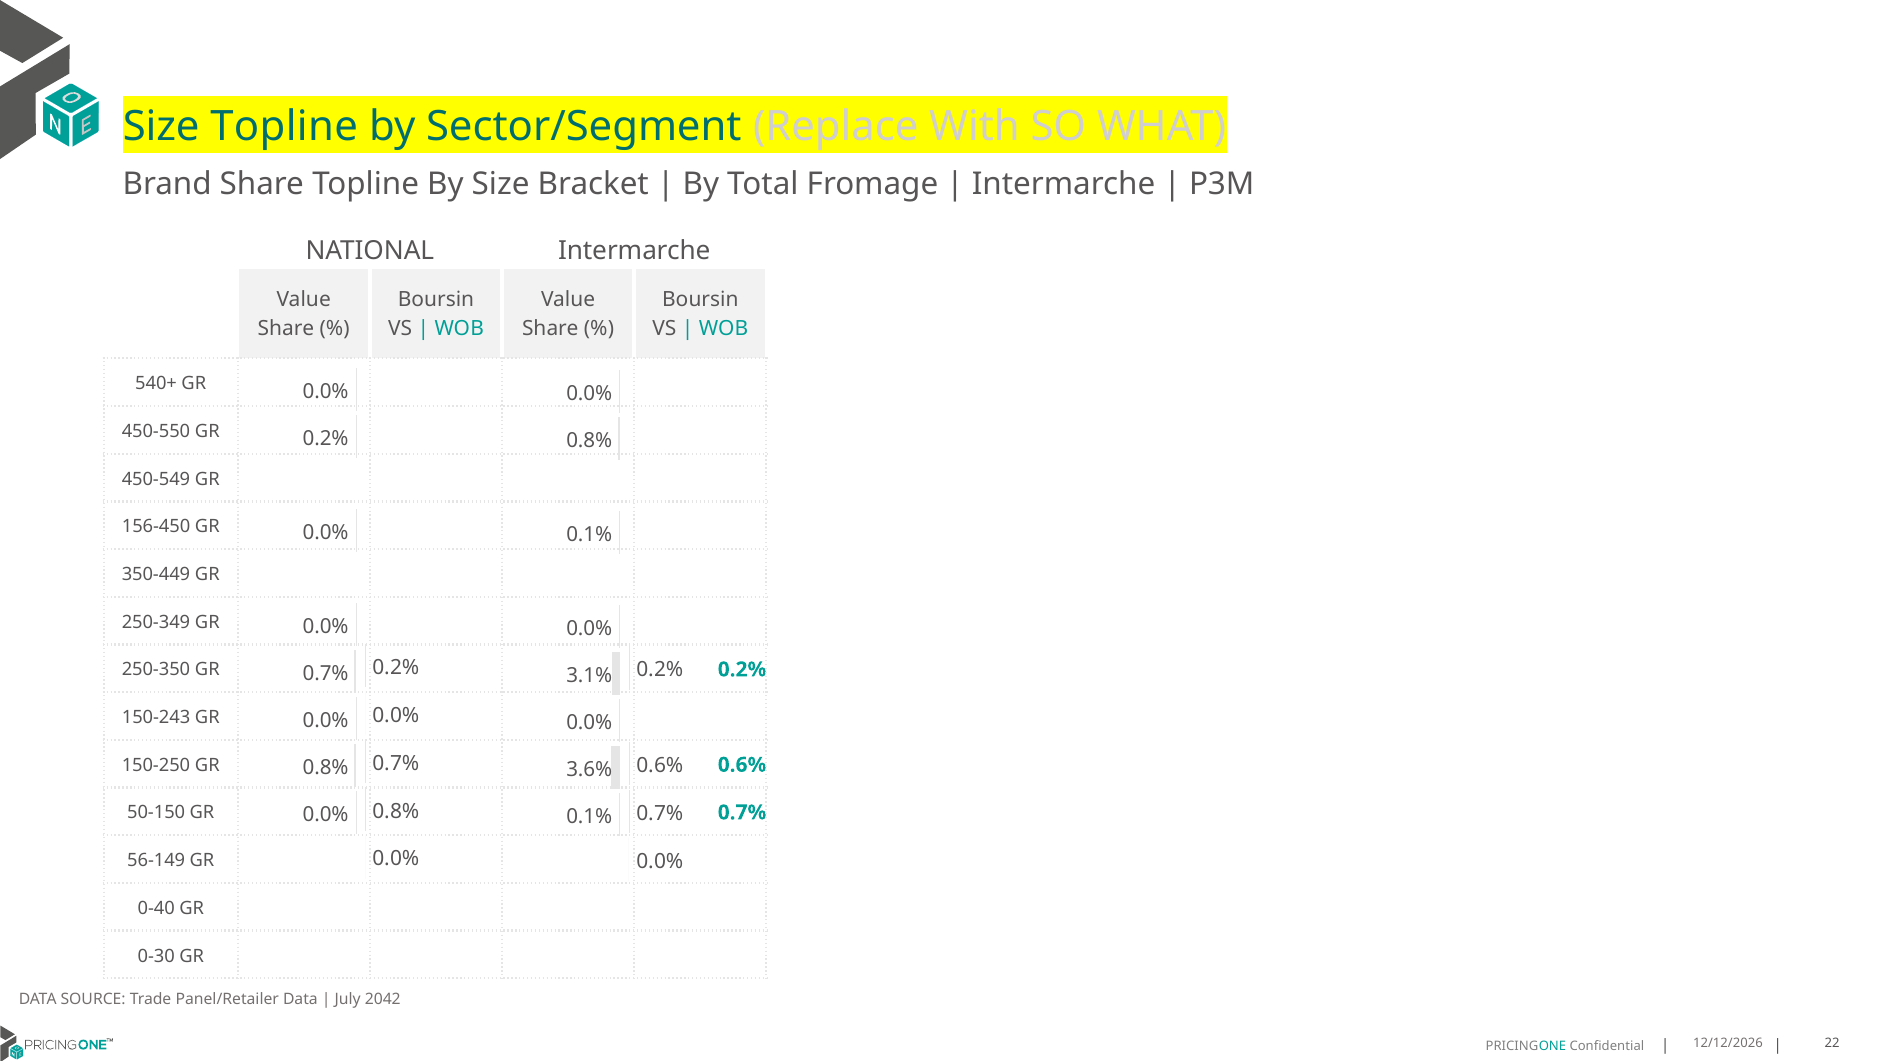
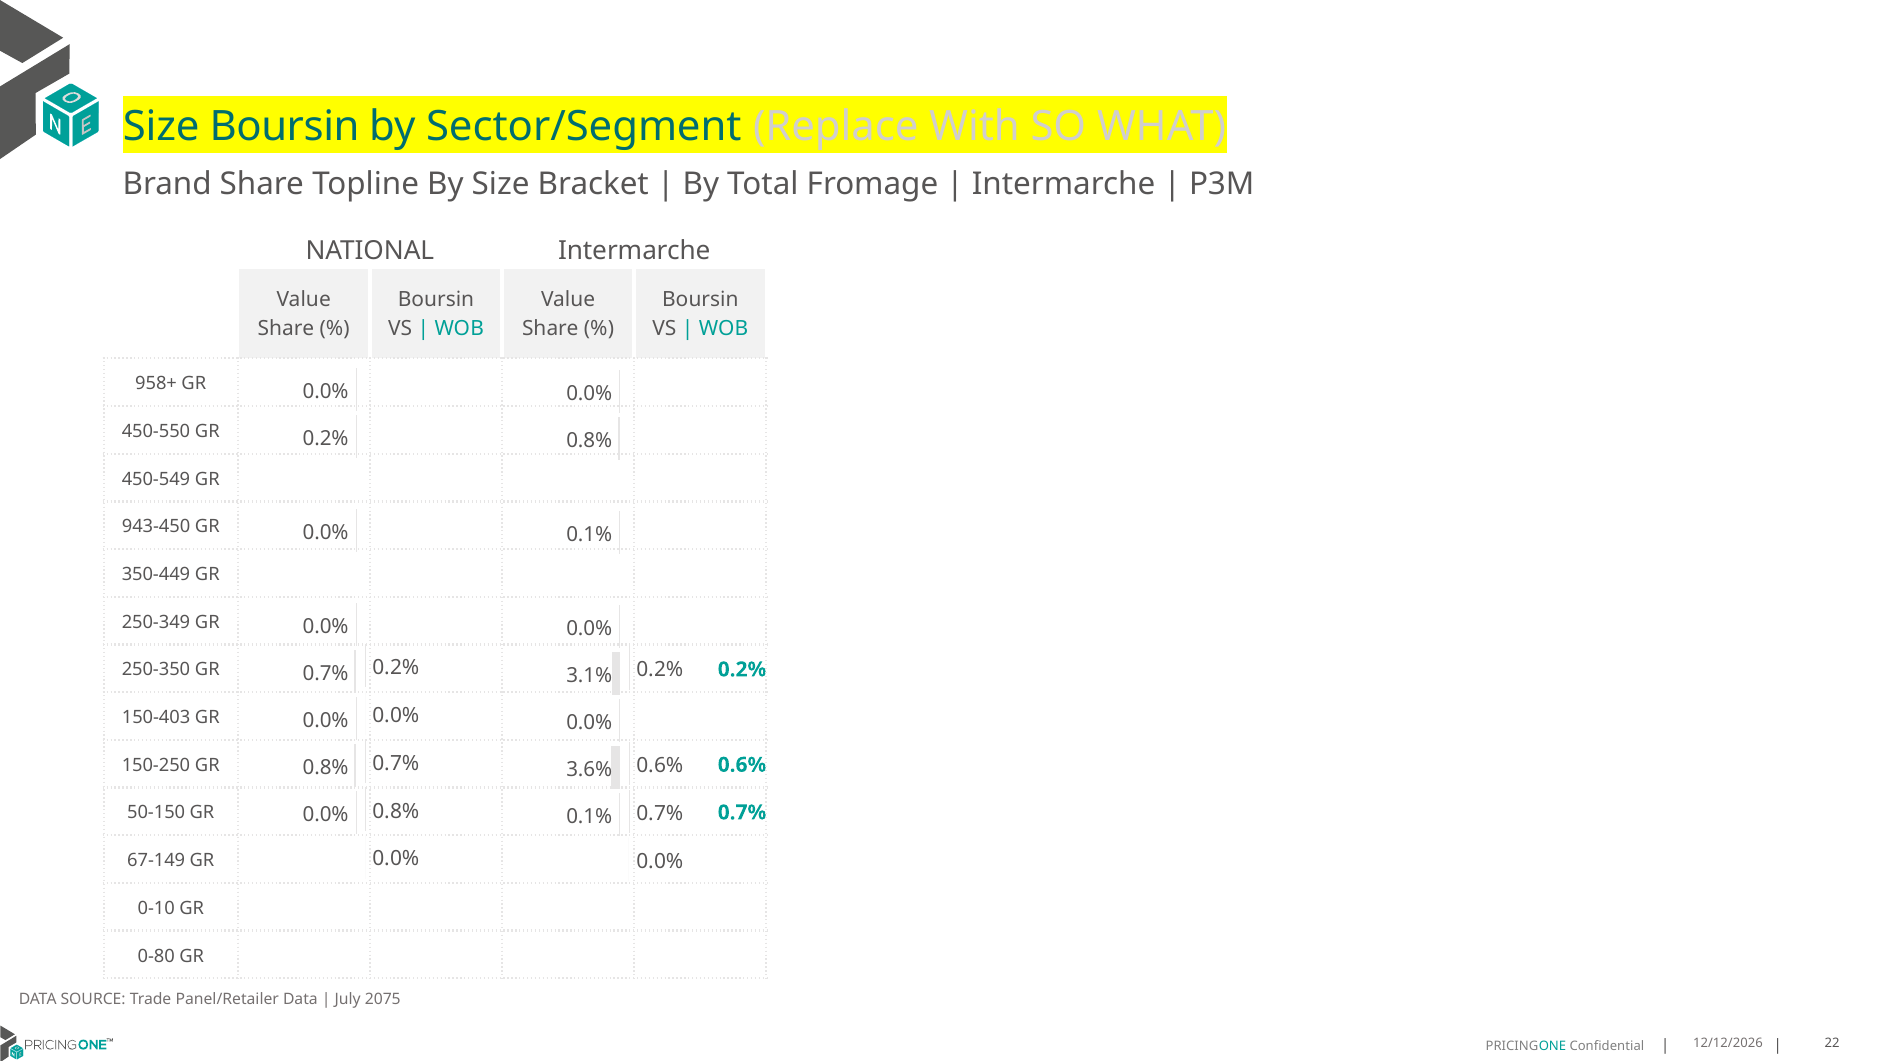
Size Topline: Topline -> Boursin
540+: 540+ -> 958+
156-450: 156-450 -> 943-450
150-243: 150-243 -> 150-403
56-149: 56-149 -> 67-149
0-40: 0-40 -> 0-10
0-30: 0-30 -> 0-80
2042: 2042 -> 2075
